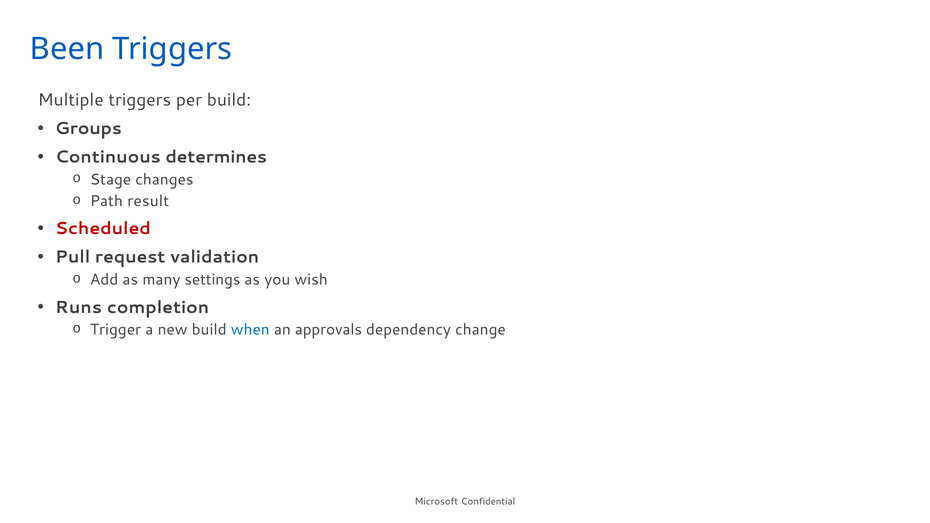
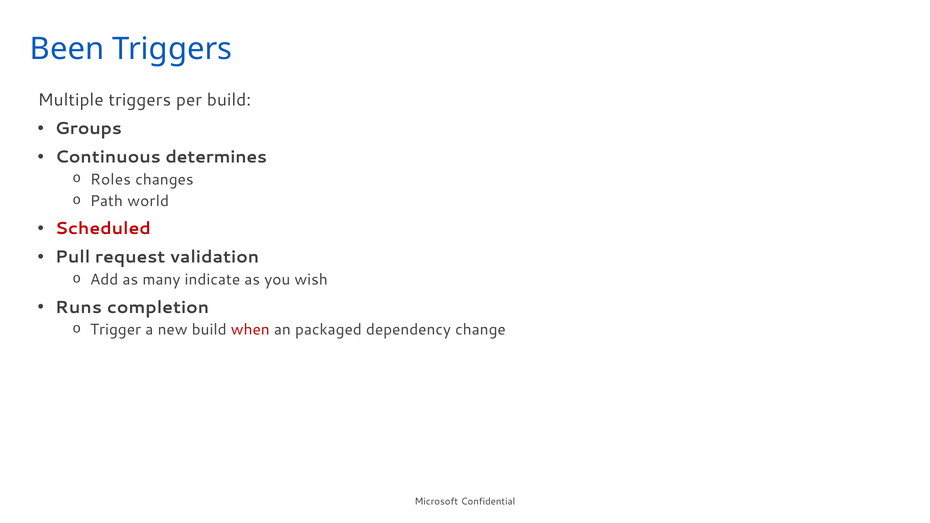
Stage: Stage -> Roles
result: result -> world
settings: settings -> indicate
when colour: blue -> red
approvals: approvals -> packaged
